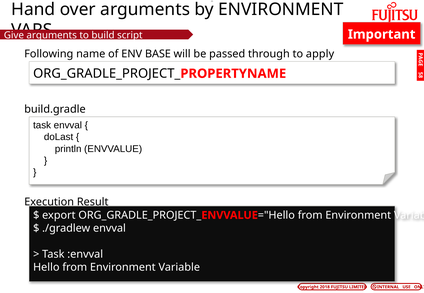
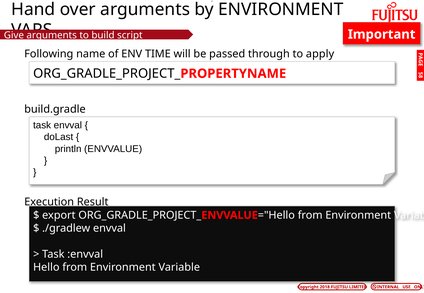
BASE: BASE -> TIME
